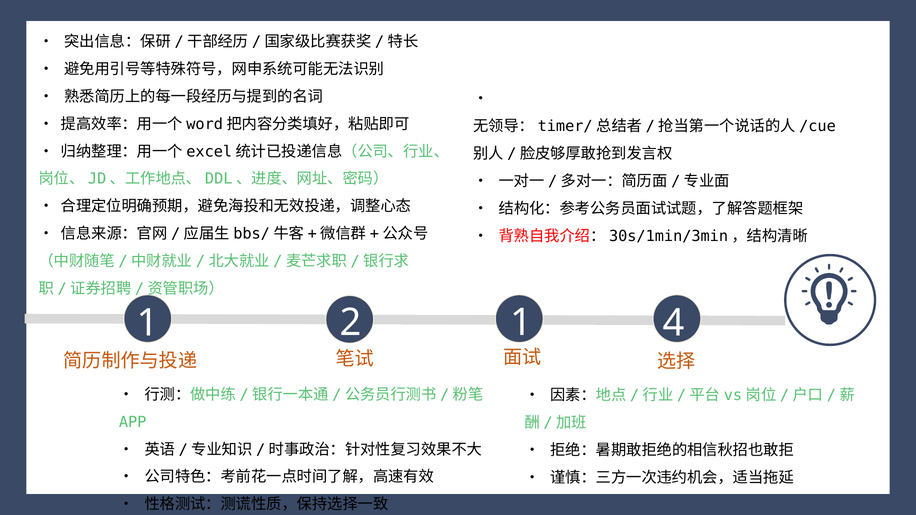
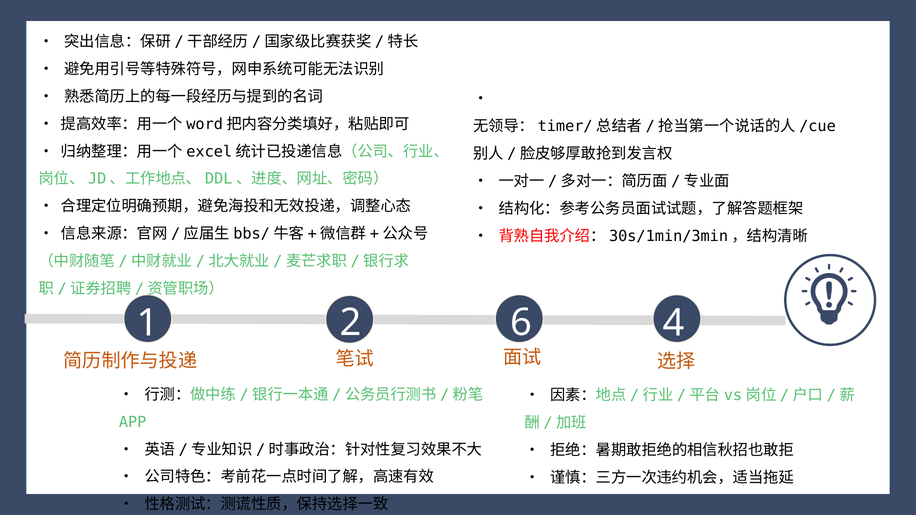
2 1: 1 -> 6
